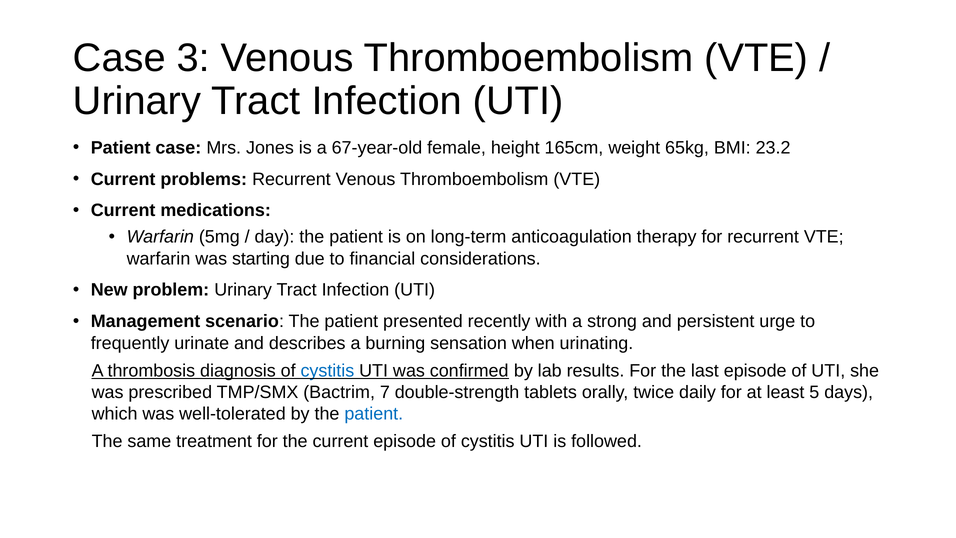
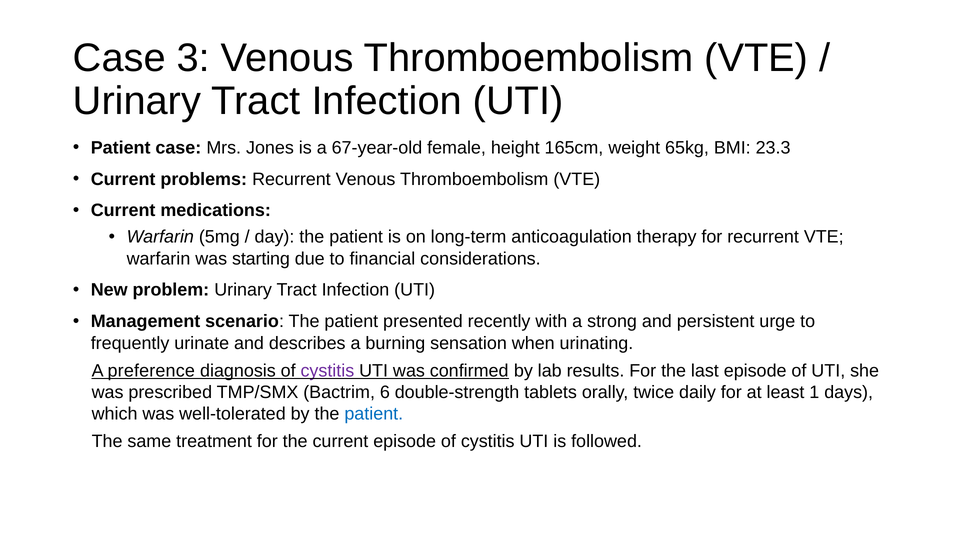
23.2: 23.2 -> 23.3
thrombosis: thrombosis -> preference
cystitis at (327, 370) colour: blue -> purple
7: 7 -> 6
5: 5 -> 1
